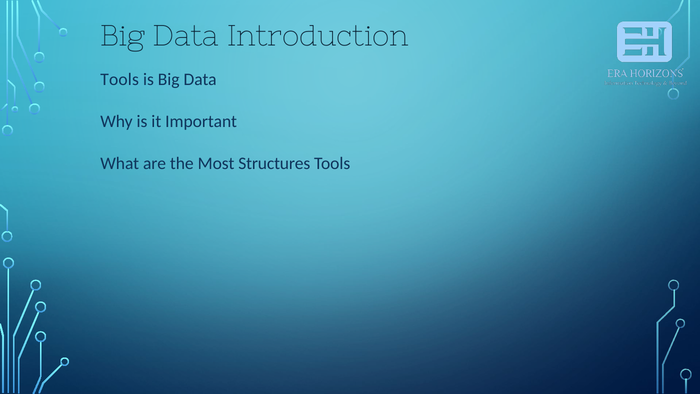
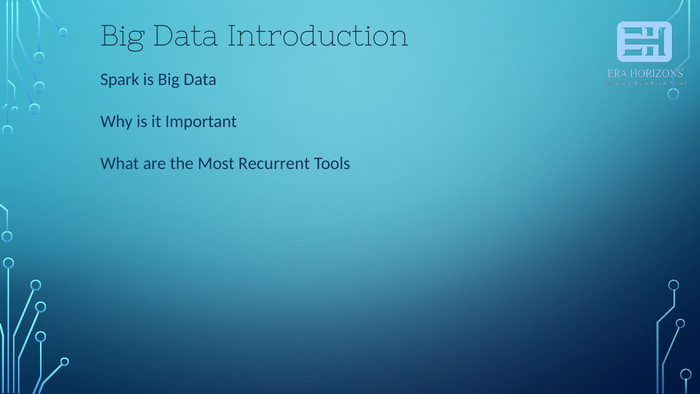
Tools at (120, 79): Tools -> Spark
Structures: Structures -> Recurrent
